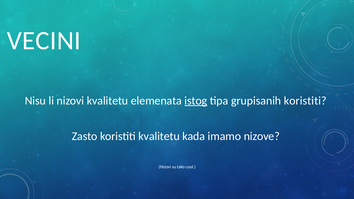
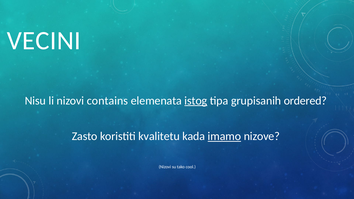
nizovi kvalitetu: kvalitetu -> contains
grupisanih koristiti: koristiti -> ordered
imamo underline: none -> present
